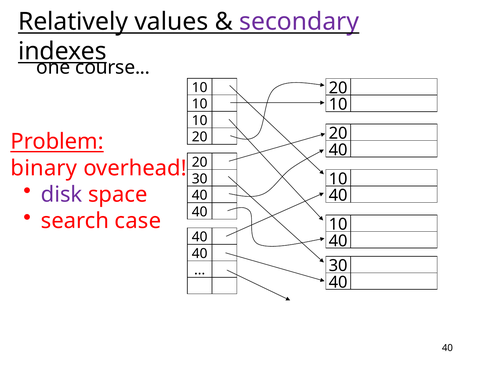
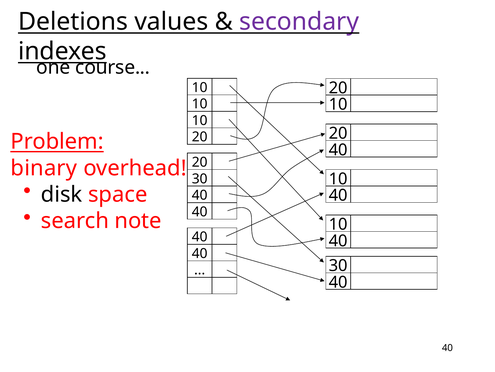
Relatively: Relatively -> Deletions
disk colour: purple -> black
case: case -> note
